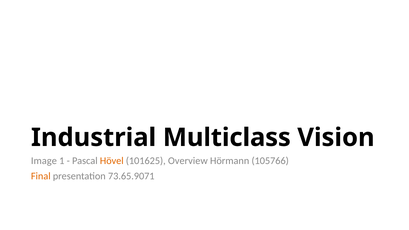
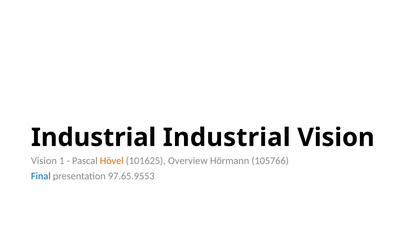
Industrial Multiclass: Multiclass -> Industrial
Image at (44, 161): Image -> Vision
Final colour: orange -> blue
73.65.9071: 73.65.9071 -> 97.65.9553
